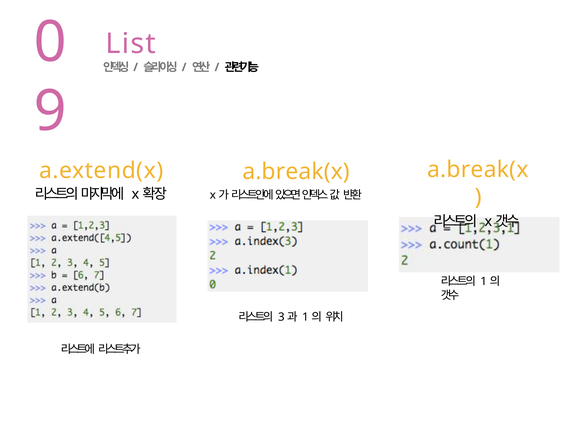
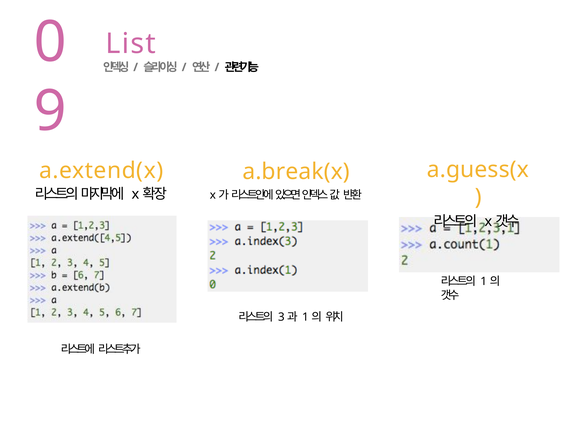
a.break(x at (478, 170): a.break(x -> a.guess(x
